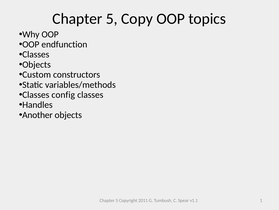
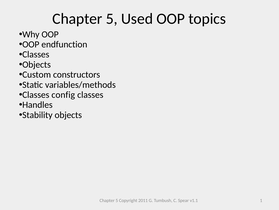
Copy: Copy -> Used
Another: Another -> Stability
